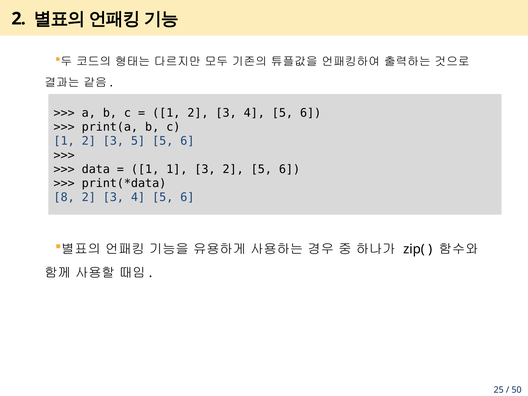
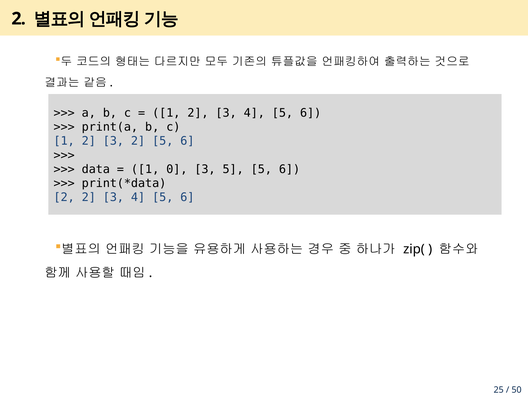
3 5: 5 -> 2
1 1: 1 -> 0
3 2: 2 -> 5
8 at (64, 197): 8 -> 2
